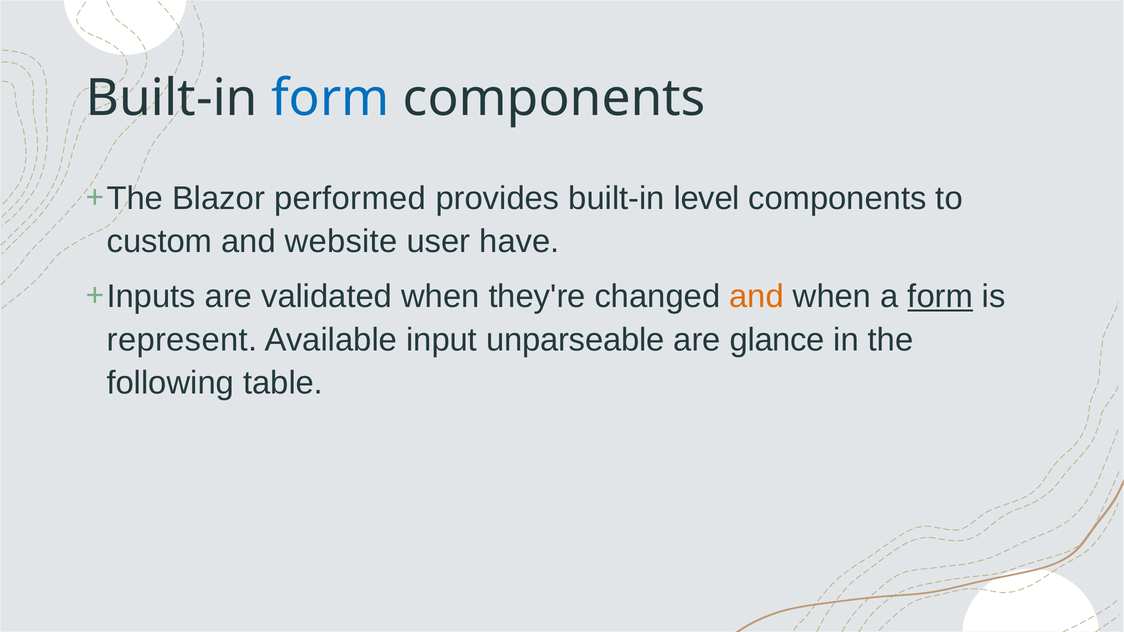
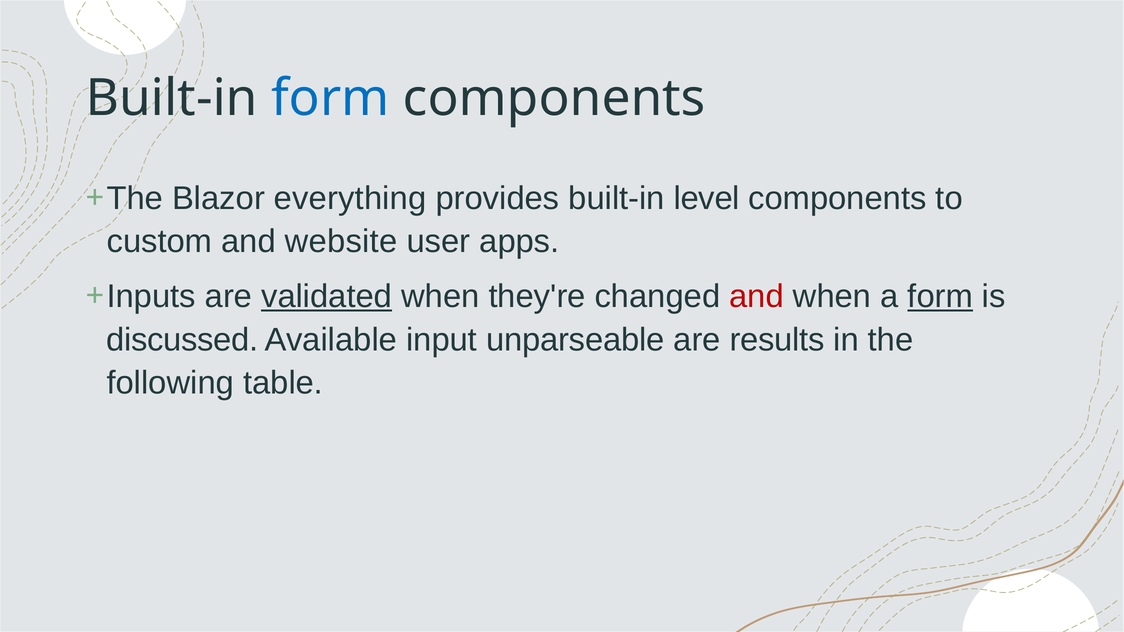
performed: performed -> everything
have: have -> apps
validated underline: none -> present
and at (757, 297) colour: orange -> red
represent: represent -> discussed
glance: glance -> results
